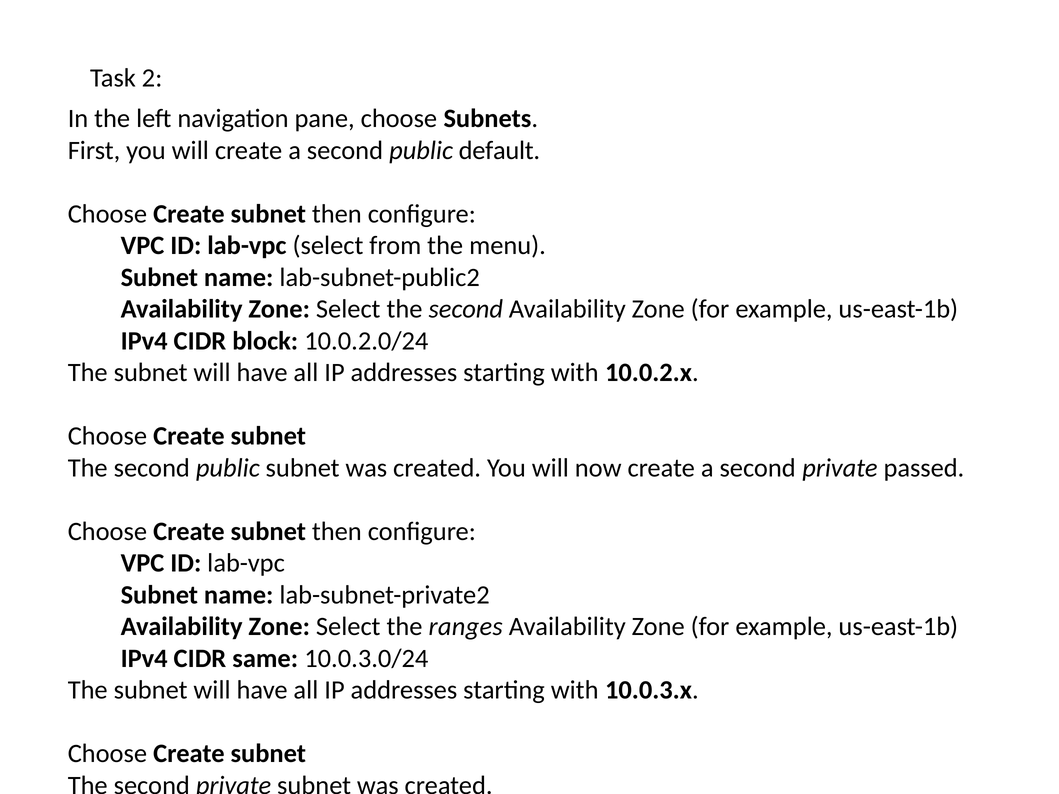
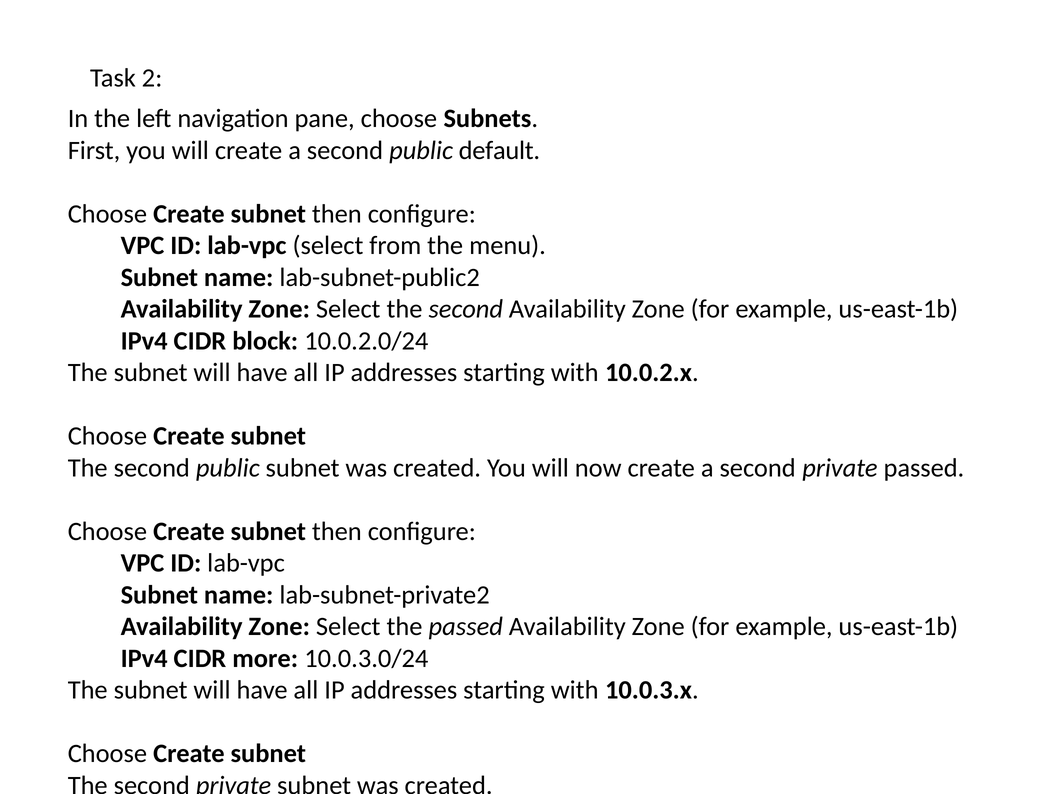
the ranges: ranges -> passed
same: same -> more
